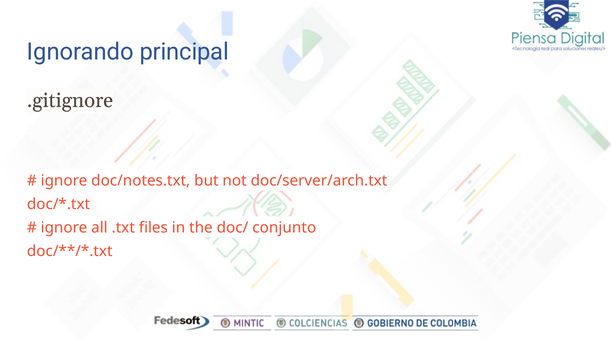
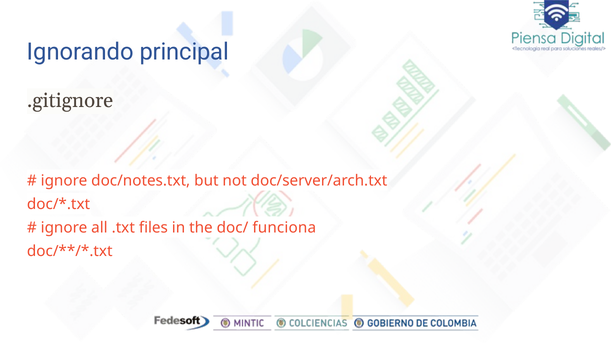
conjunto: conjunto -> funciona
